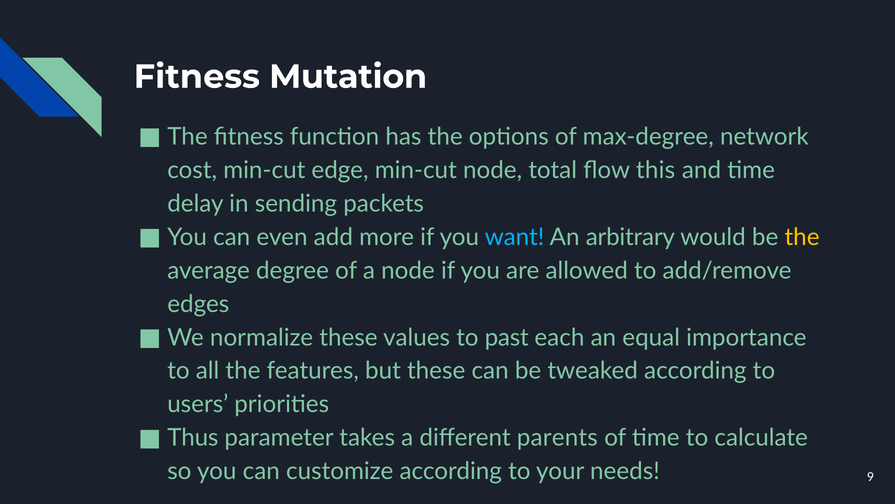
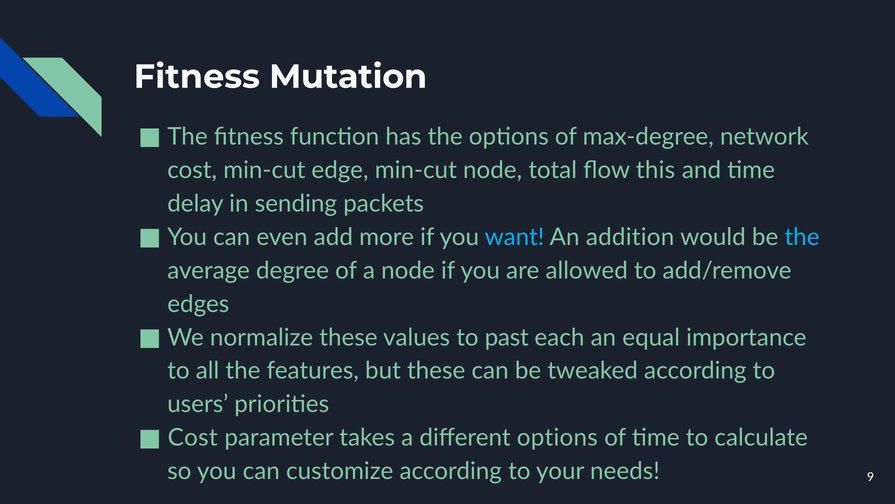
arbitrary: arbitrary -> addition
the at (802, 237) colour: yellow -> light blue
Thus at (193, 437): Thus -> Cost
different parents: parents -> options
